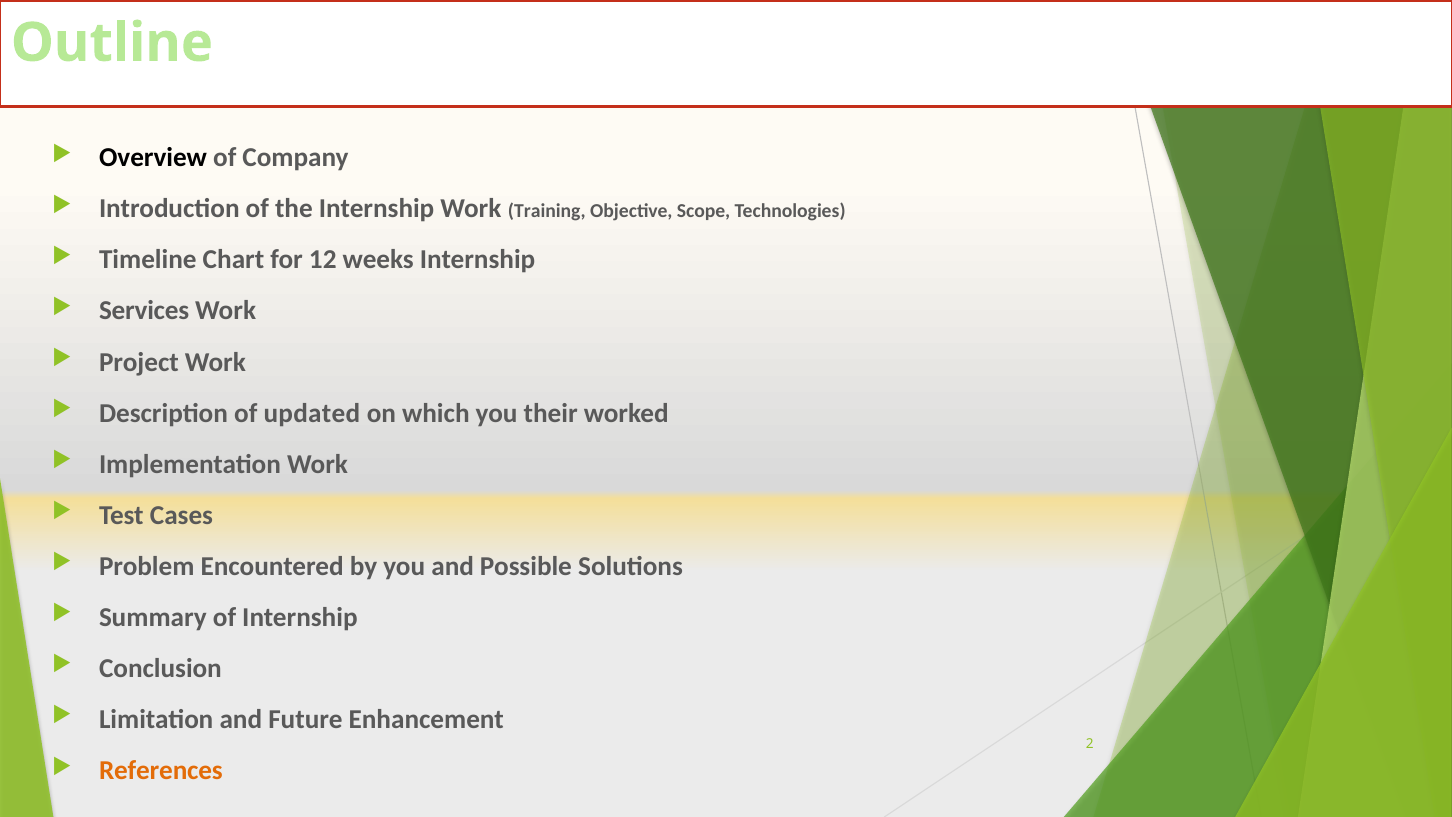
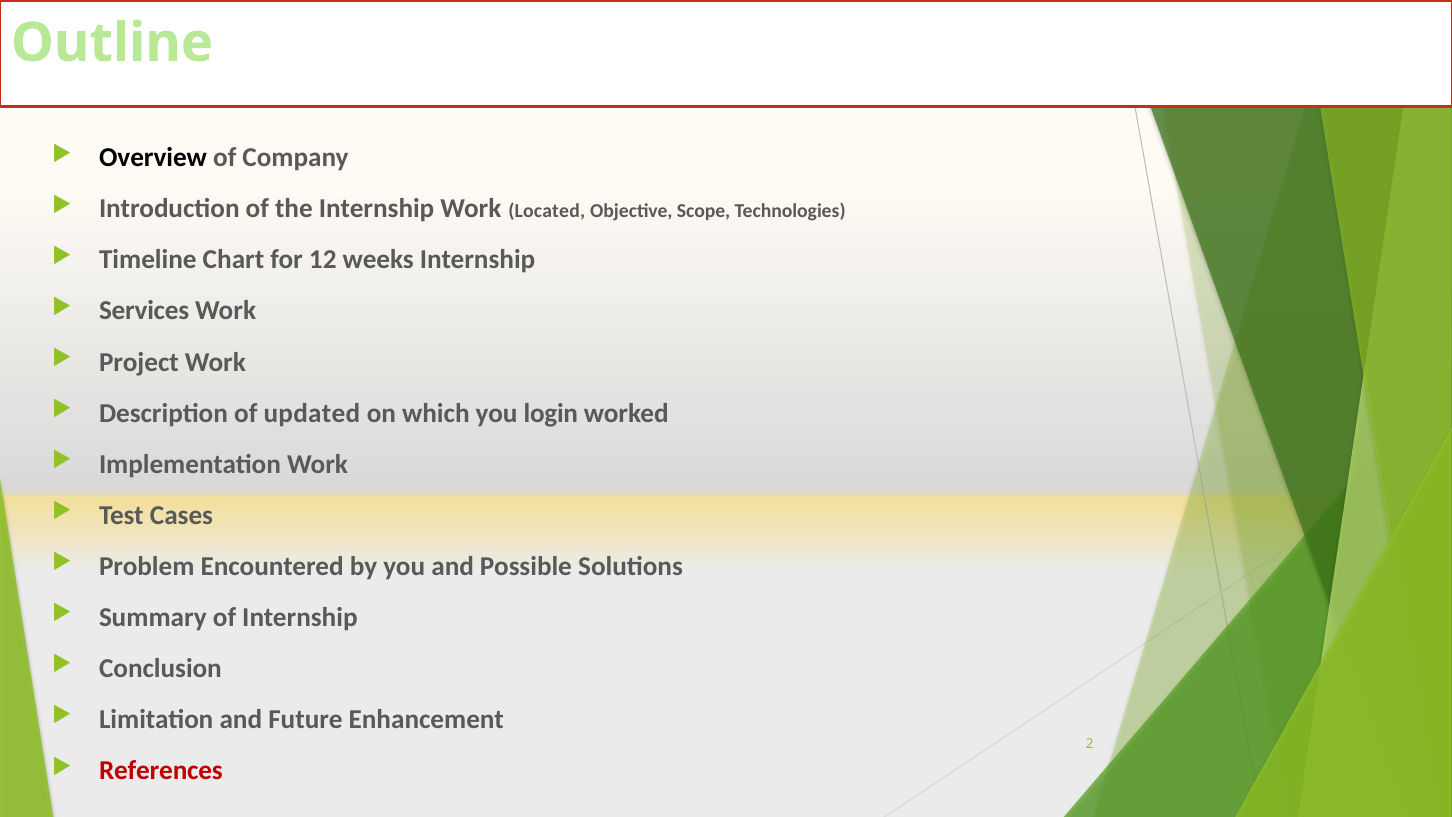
Training: Training -> Located
their: their -> login
References colour: orange -> red
